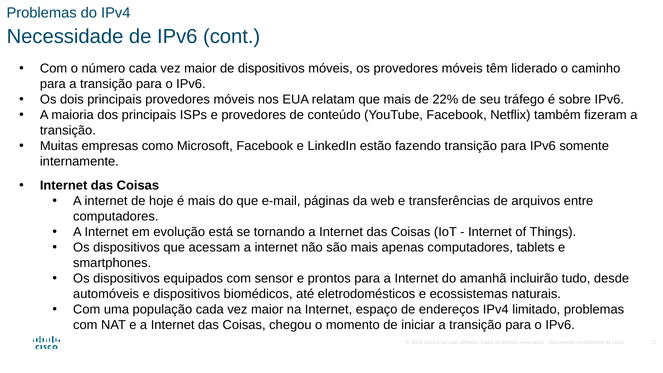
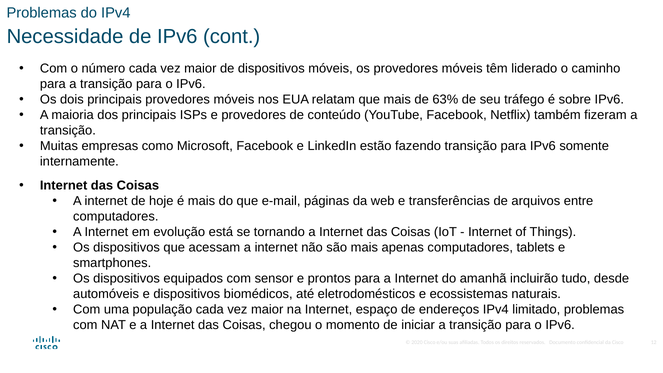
22%: 22% -> 63%
